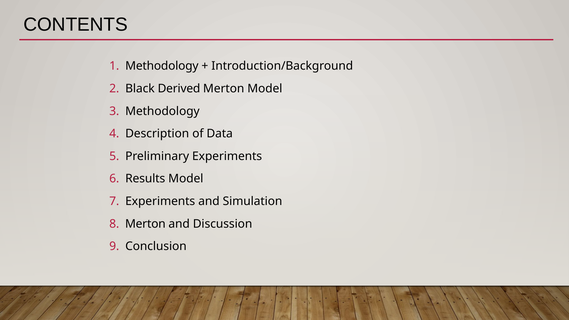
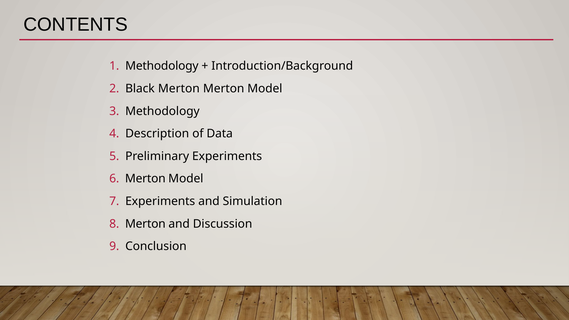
Black Derived: Derived -> Merton
Results at (145, 179): Results -> Merton
